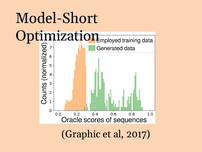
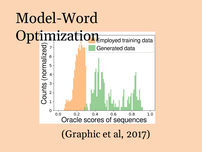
Model-Short: Model-Short -> Model-Word
